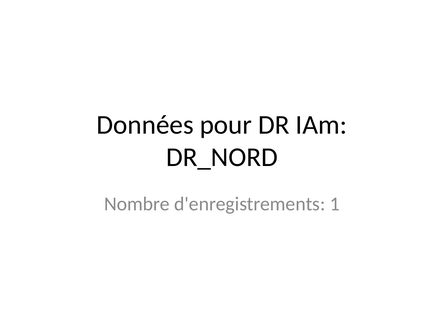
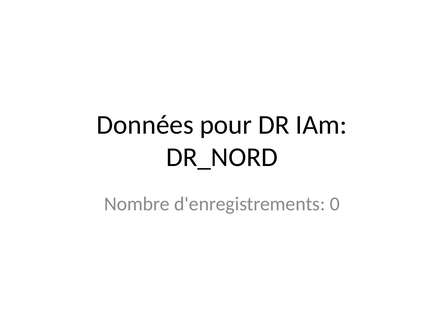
1: 1 -> 0
